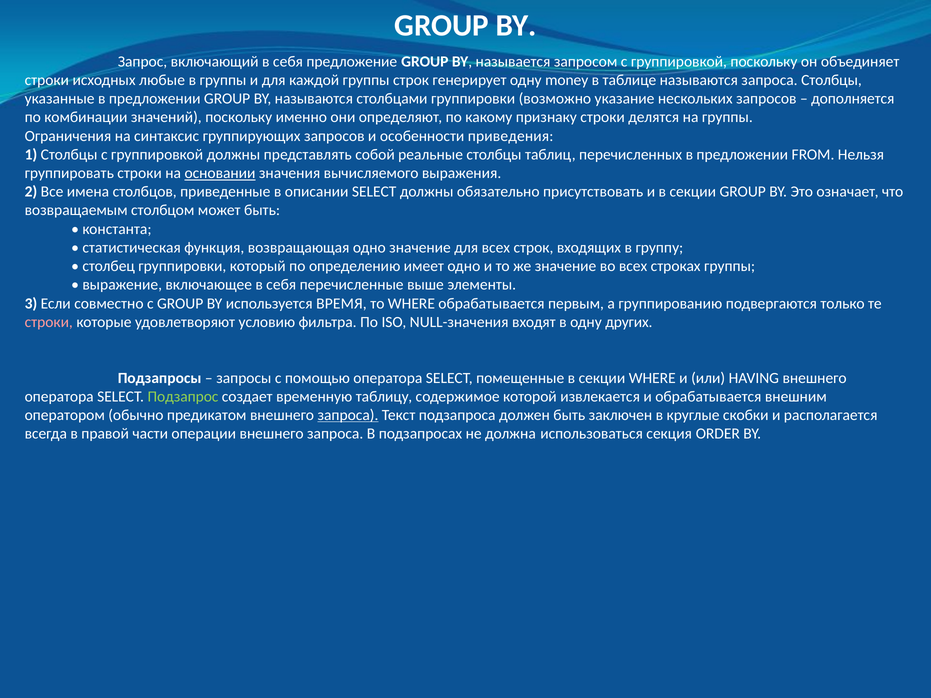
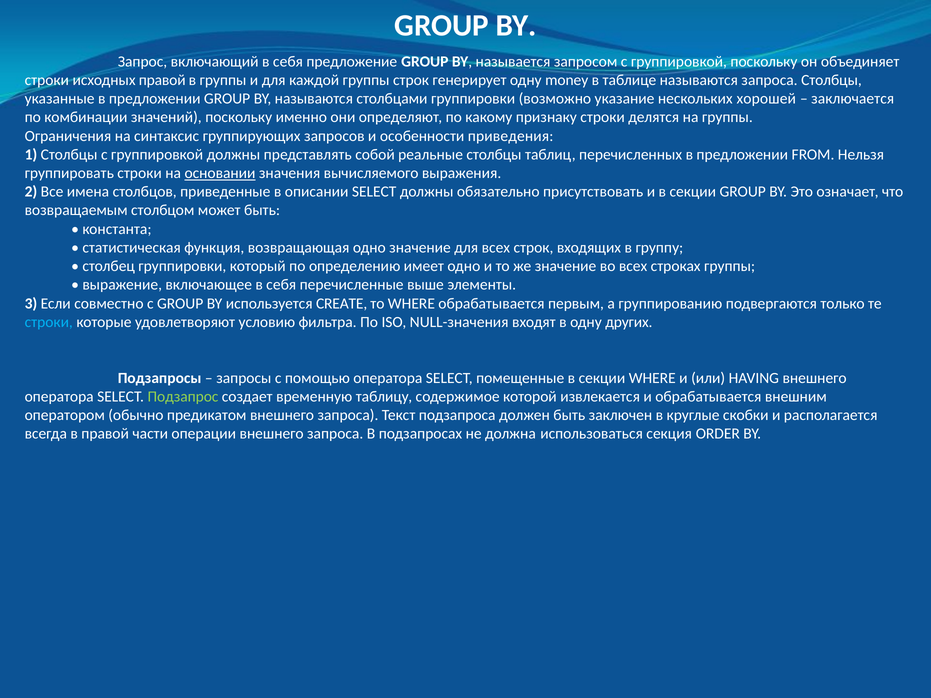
исходных любые: любые -> правой
нескольких запросов: запросов -> хорошей
дополняется: дополняется -> заключается
ВРЕМЯ: ВРЕМЯ -> CREATE
строки at (49, 322) colour: pink -> light blue
запроса at (348, 415) underline: present -> none
